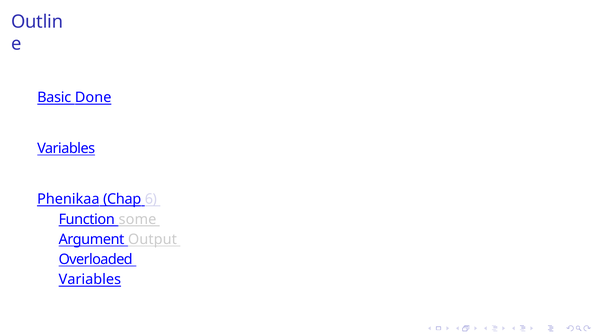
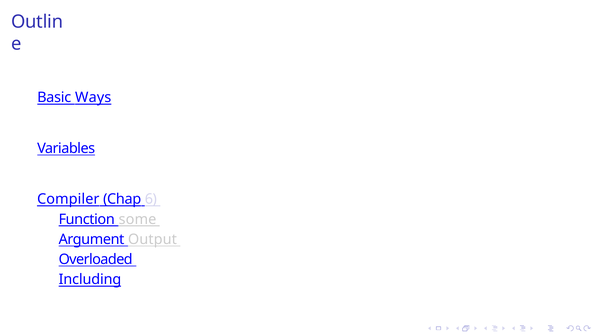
Done: Done -> Ways
Phenikaa: Phenikaa -> Compiler
Variables at (90, 279): Variables -> Including
